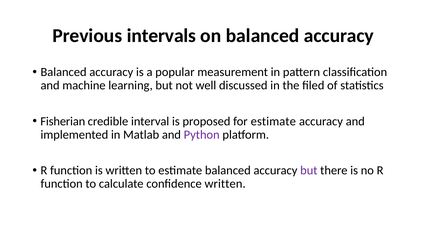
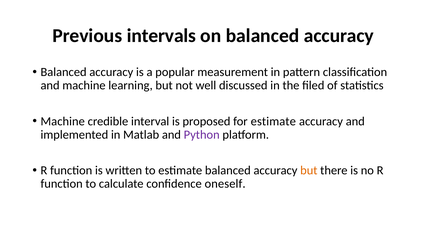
Fisherian at (63, 121): Fisherian -> Machine
but at (309, 171) colour: purple -> orange
confidence written: written -> oneself
